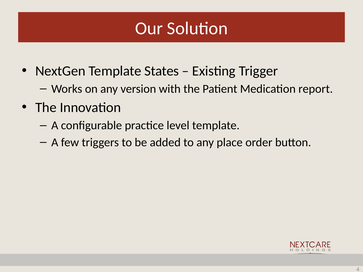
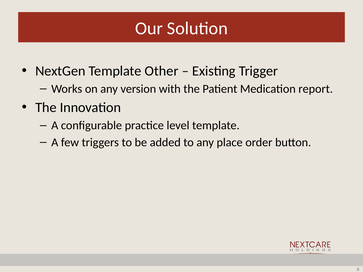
States: States -> Other
